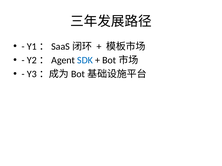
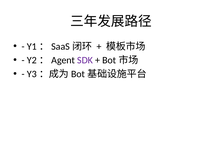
SDK colour: blue -> purple
